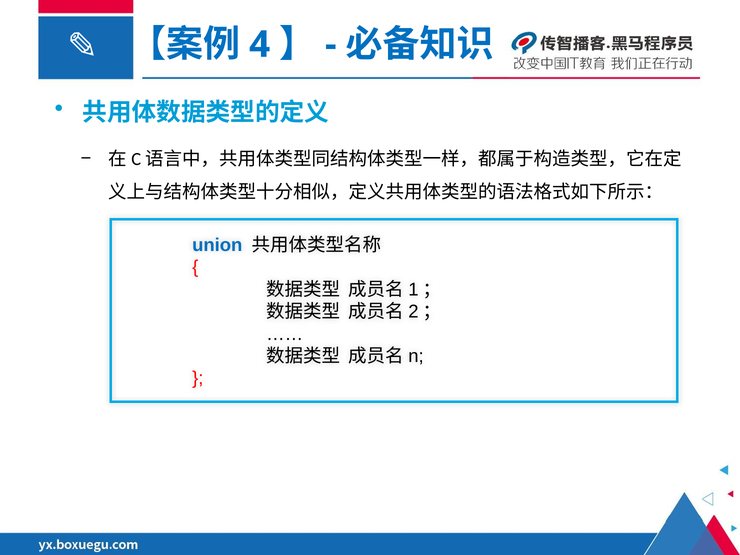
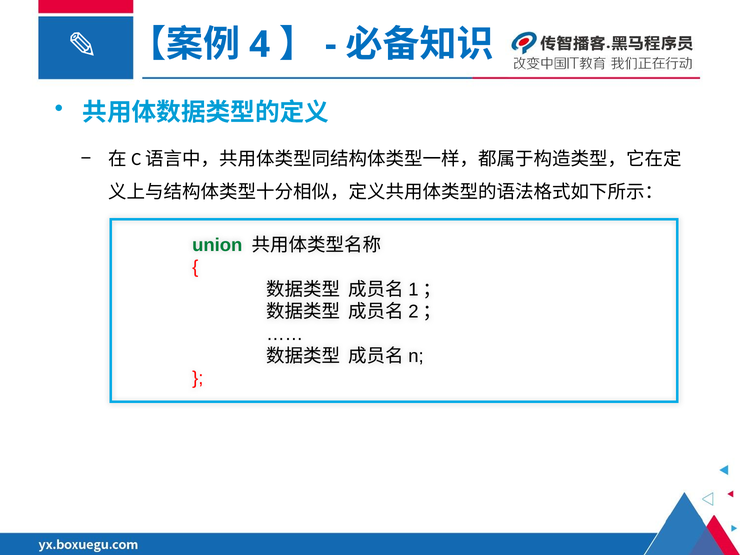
union colour: blue -> green
